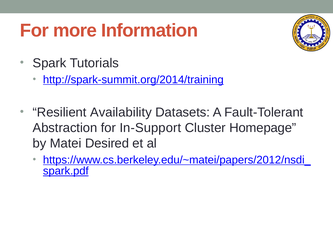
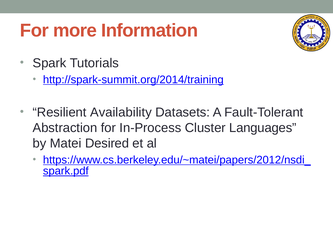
In-Support: In-Support -> In-Process
Homepage: Homepage -> Languages
